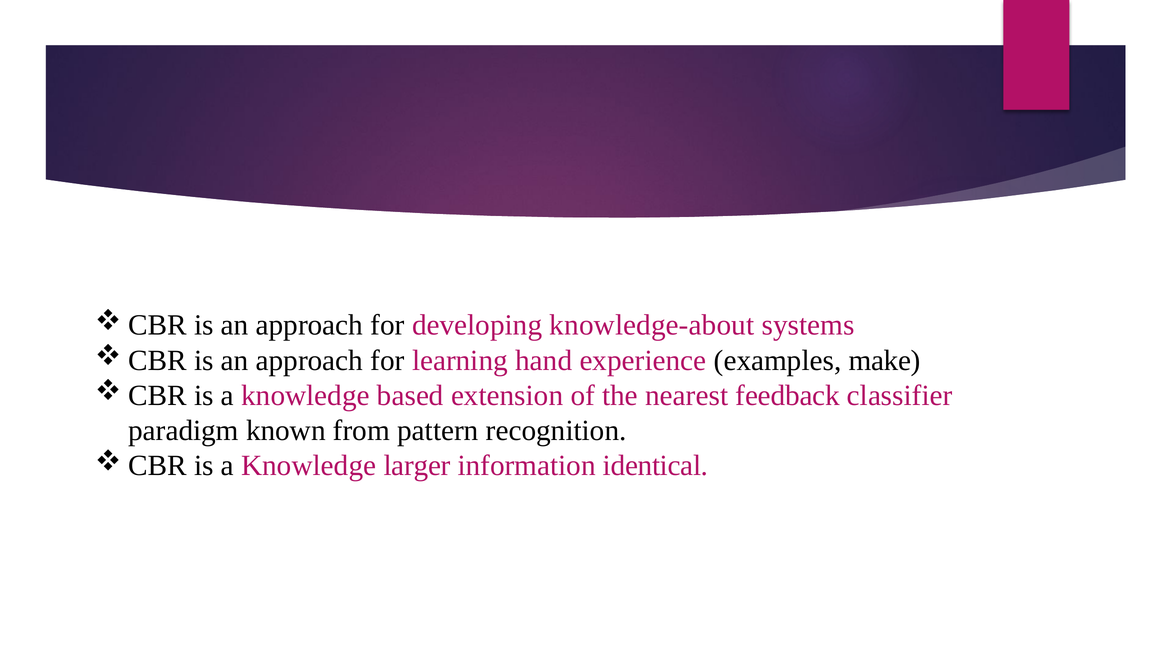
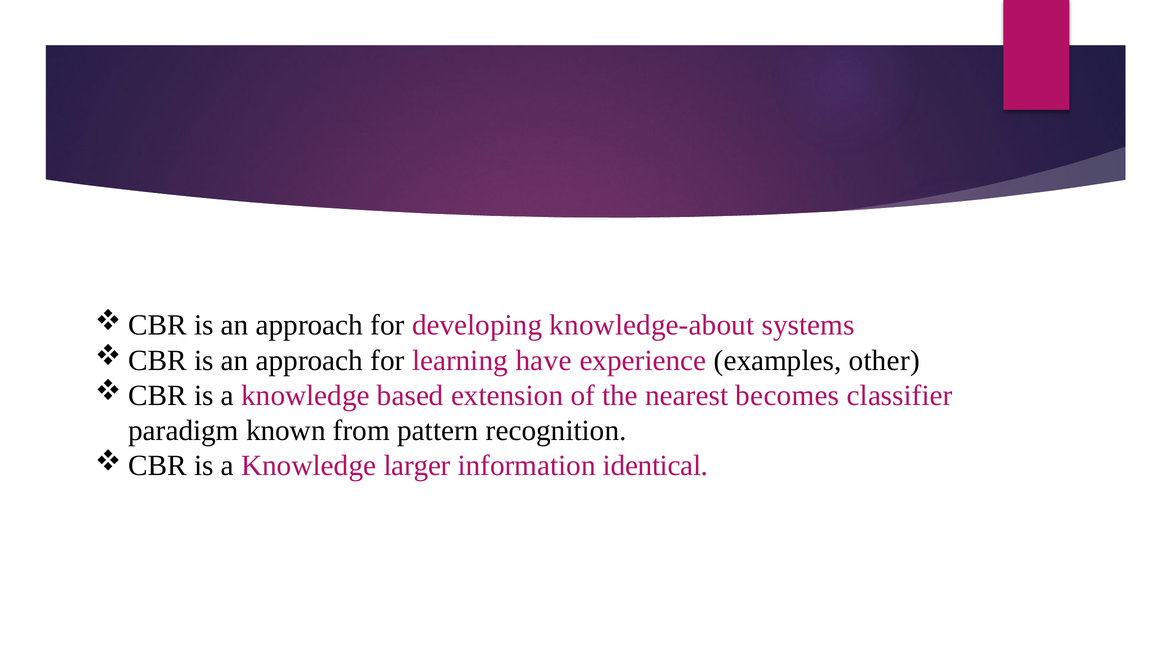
hand: hand -> have
make: make -> other
feedback: feedback -> becomes
